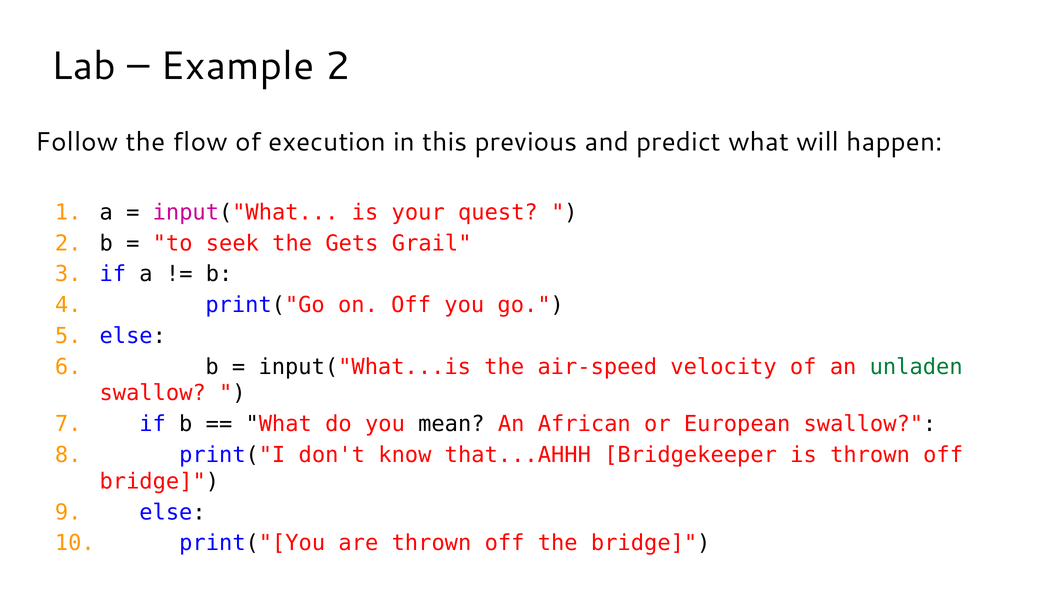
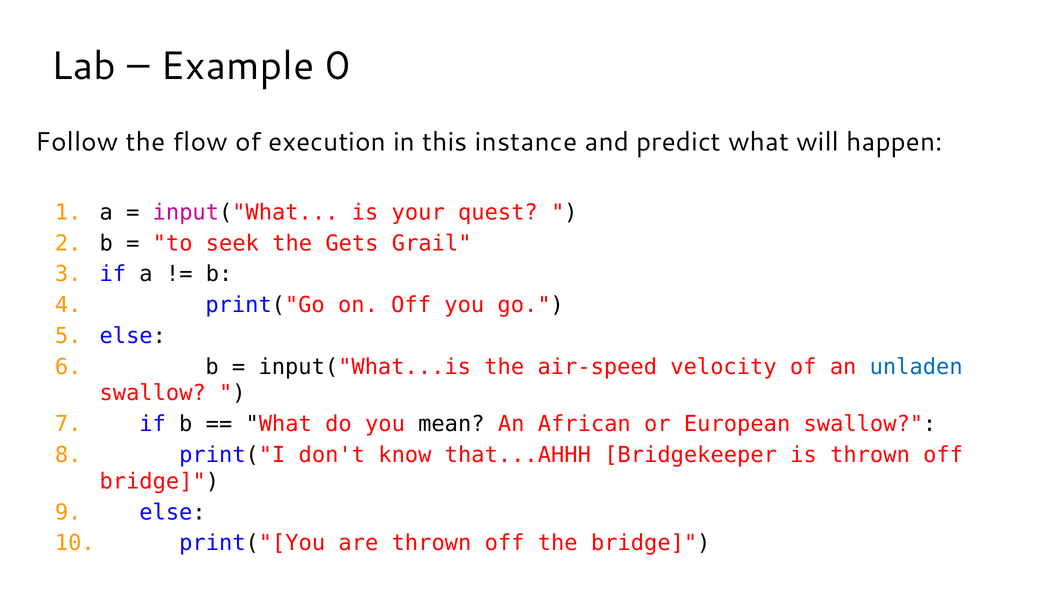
Example 2: 2 -> 0
previous: previous -> instance
unladen colour: green -> blue
